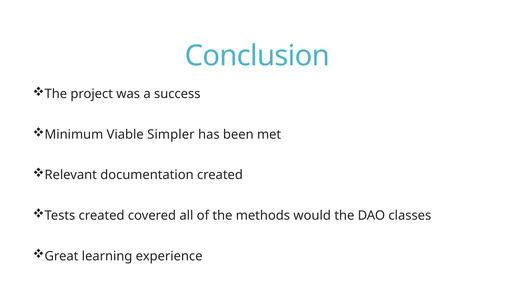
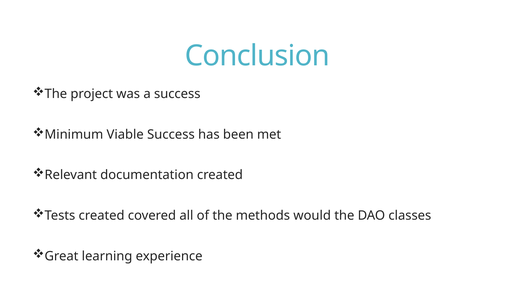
Viable Simpler: Simpler -> Success
